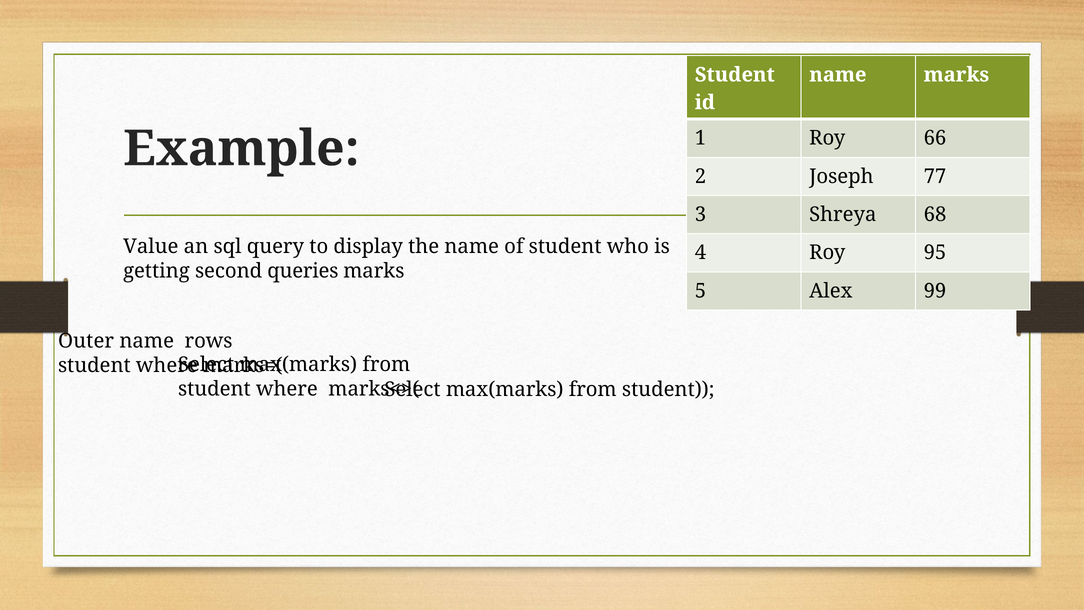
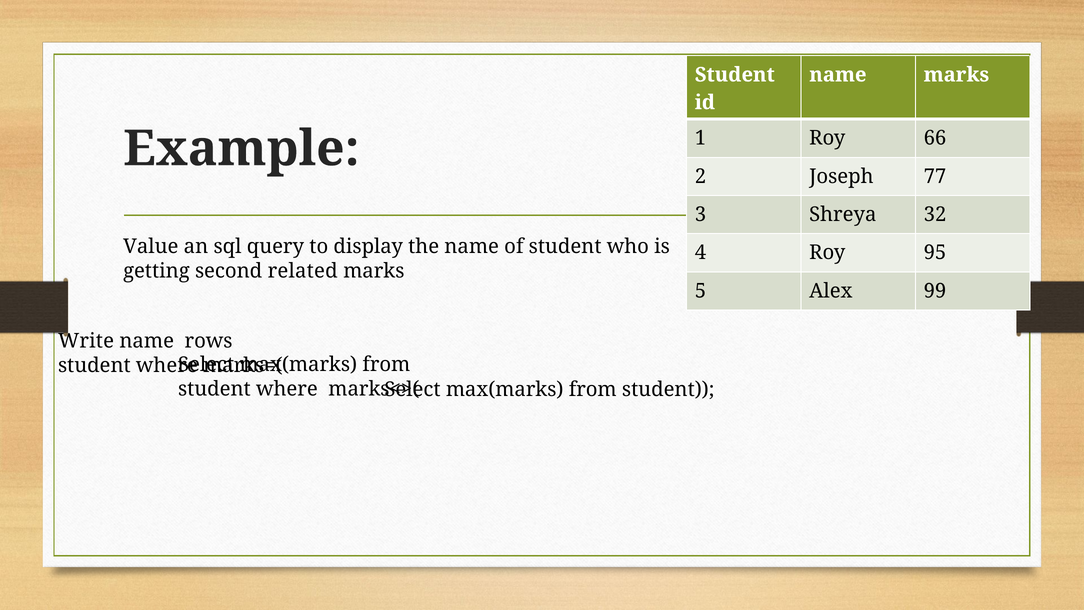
68: 68 -> 32
queries: queries -> related
Outer: Outer -> Write
